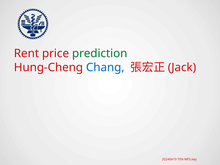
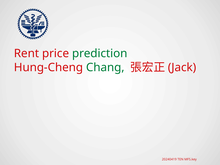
Chang colour: blue -> green
